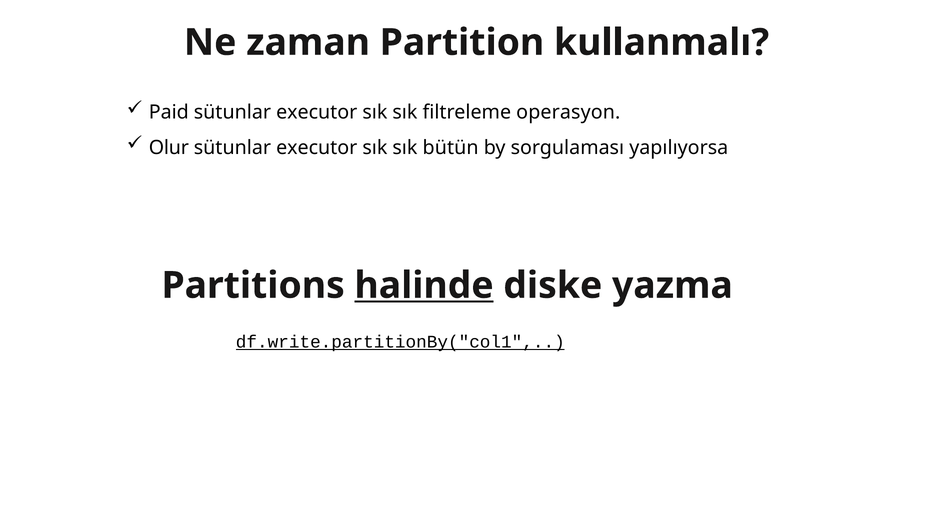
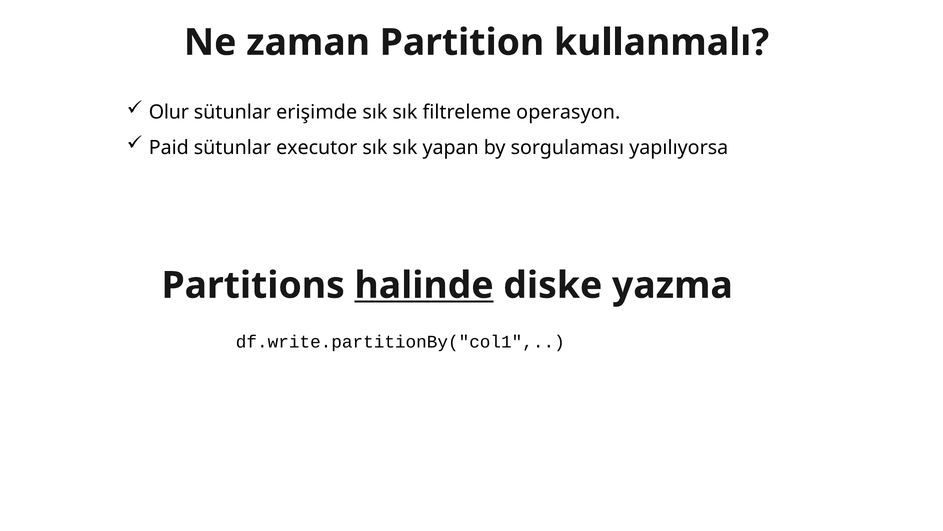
Paid: Paid -> Olur
executor at (317, 112): executor -> erişimde
Olur: Olur -> Paid
bütün: bütün -> yapan
df.write.partitionBy("col1 underline: present -> none
